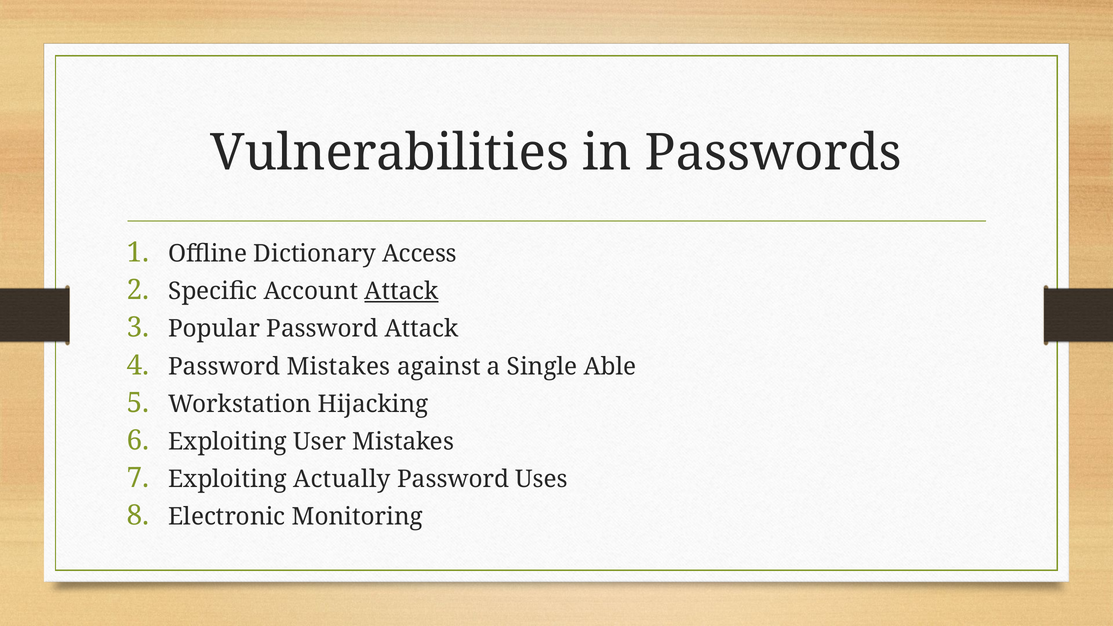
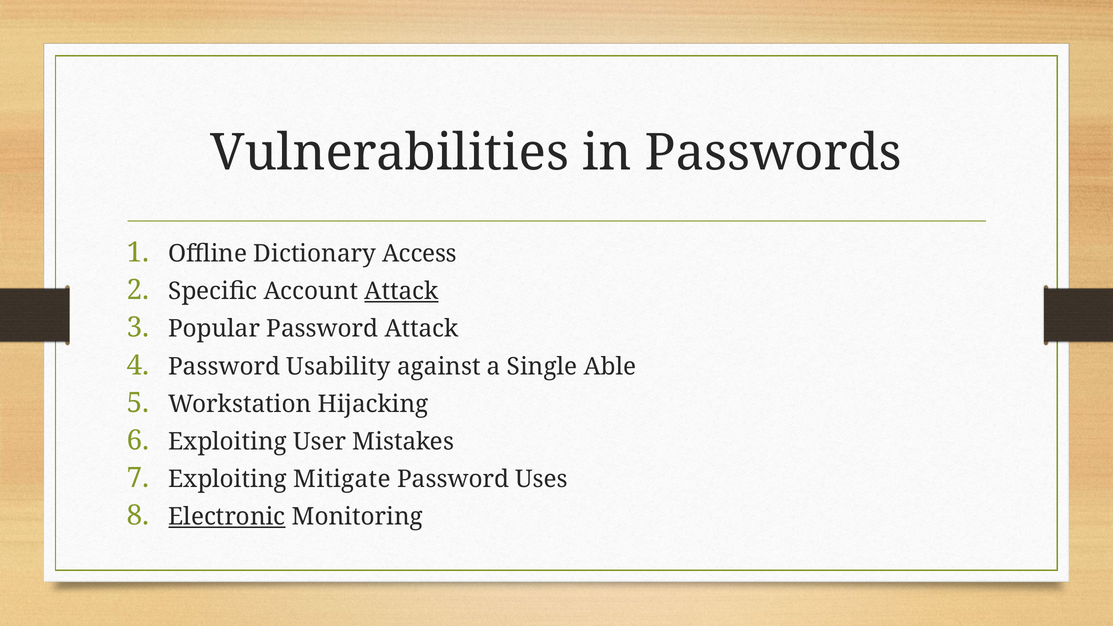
Password Mistakes: Mistakes -> Usability
Actually: Actually -> Mitigate
Electronic underline: none -> present
